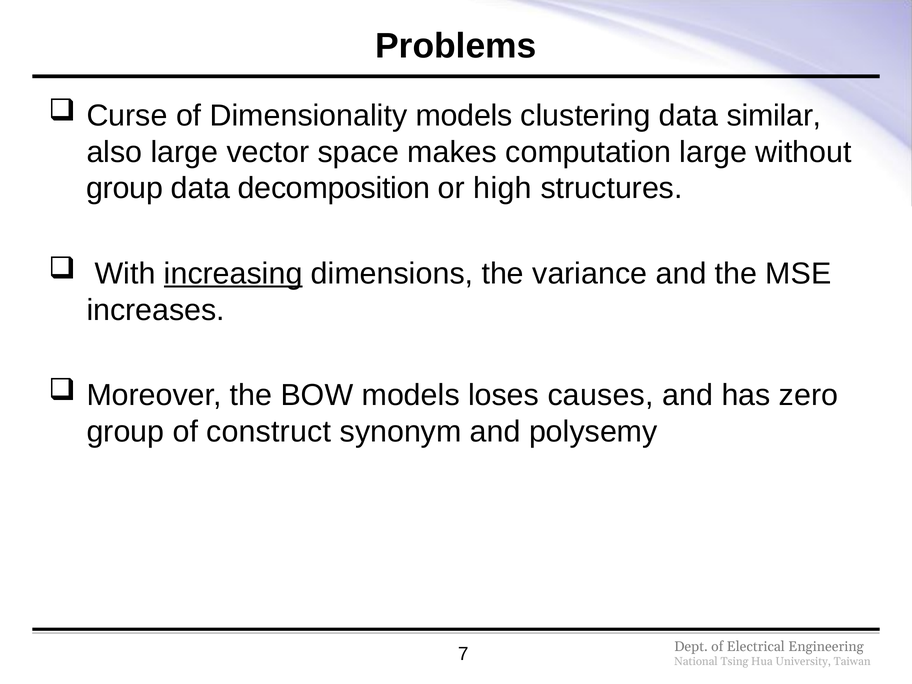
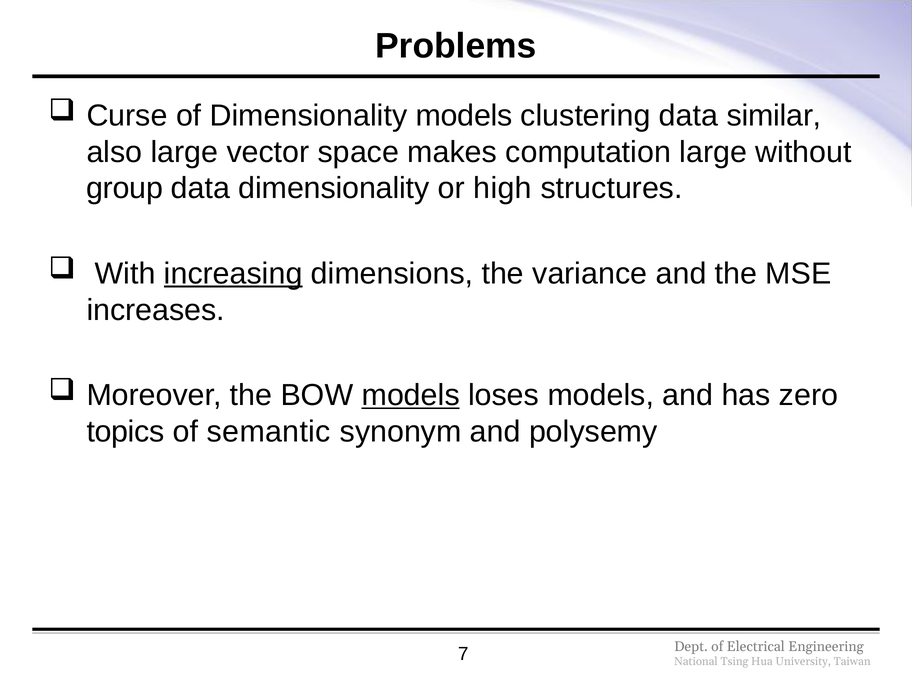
data decomposition: decomposition -> dimensionality
models at (411, 395) underline: none -> present
loses causes: causes -> models
group at (125, 432): group -> topics
construct: construct -> semantic
